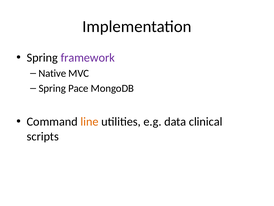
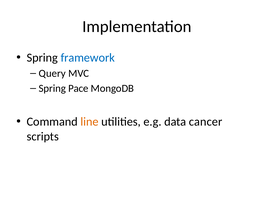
framework colour: purple -> blue
Native: Native -> Query
clinical: clinical -> cancer
